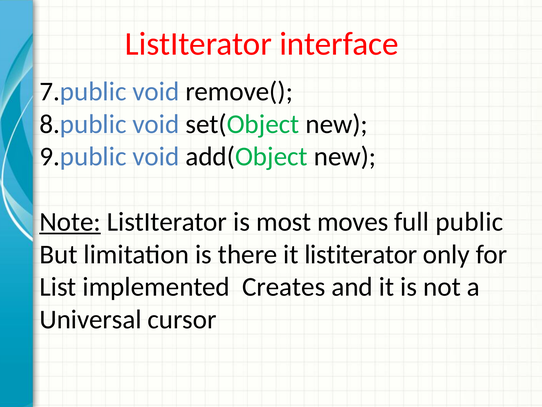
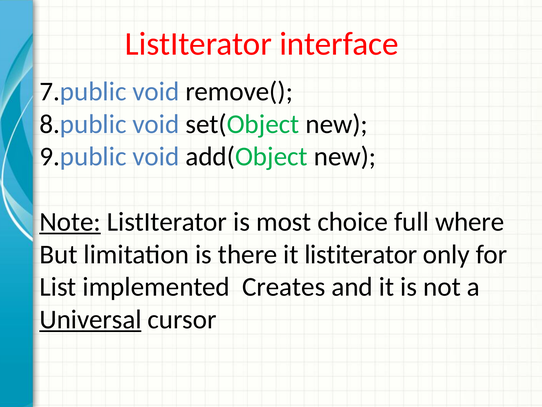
moves: moves -> choice
public: public -> where
Universal underline: none -> present
